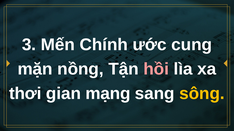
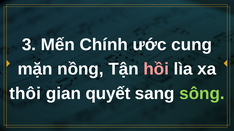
thơi: thơi -> thôi
mạng: mạng -> quyết
sông colour: yellow -> light green
